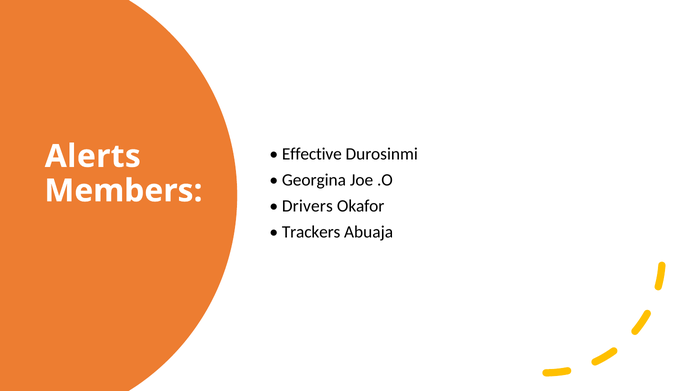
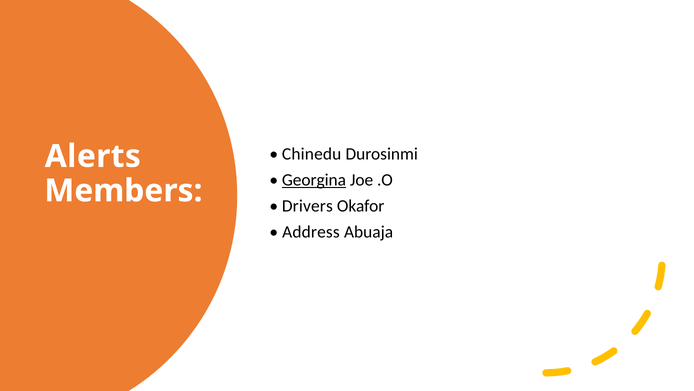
Effective: Effective -> Chinedu
Georgina underline: none -> present
Trackers: Trackers -> Address
